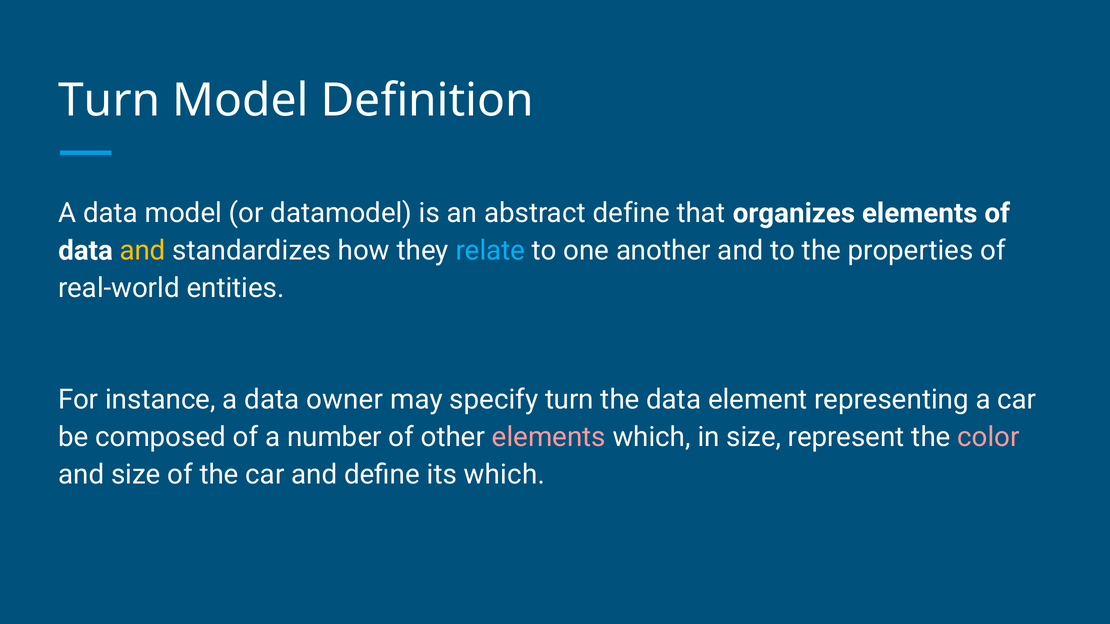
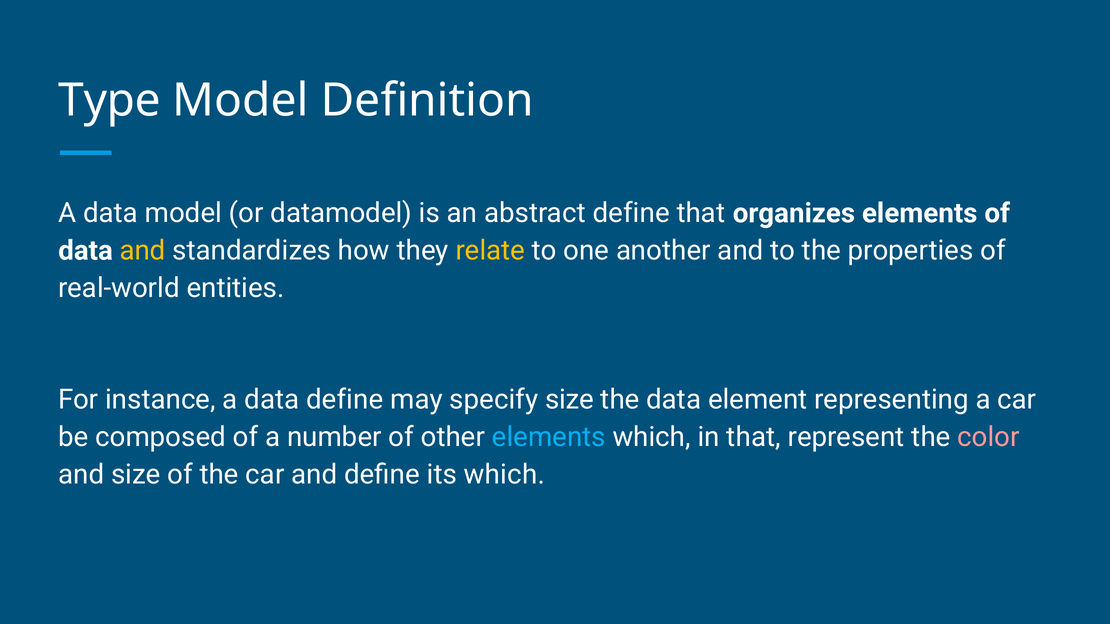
Turn at (109, 101): Turn -> Type
relate colour: light blue -> yellow
data owner: owner -> define
specify turn: turn -> size
elements at (549, 437) colour: pink -> light blue
in size: size -> that
